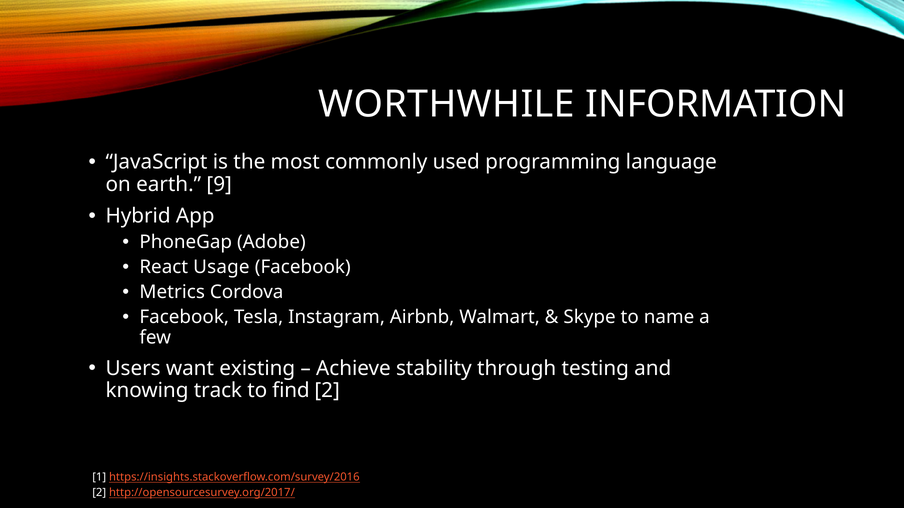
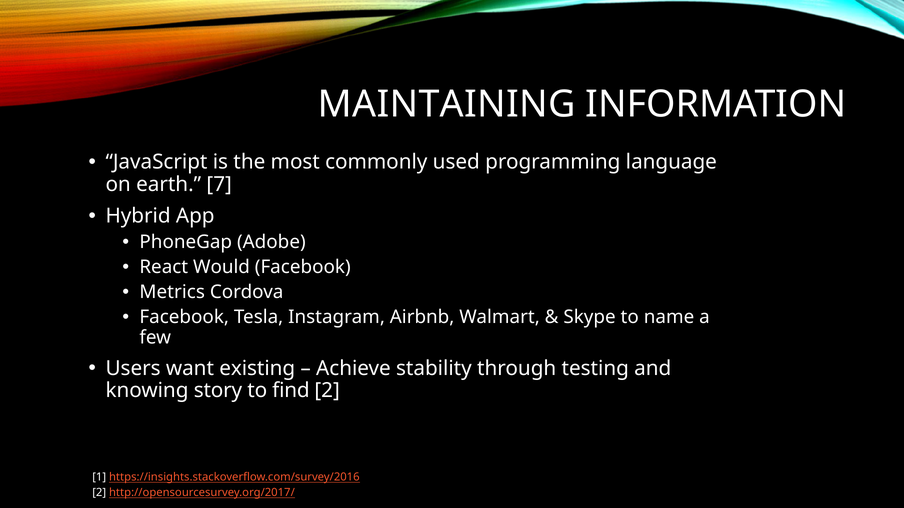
WORTHWHILE: WORTHWHILE -> MAINTAINING
9: 9 -> 7
Usage: Usage -> Would
track: track -> story
